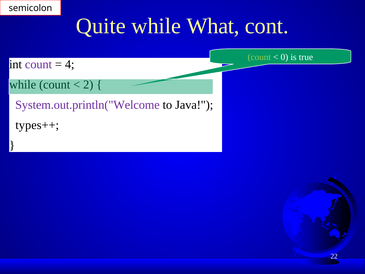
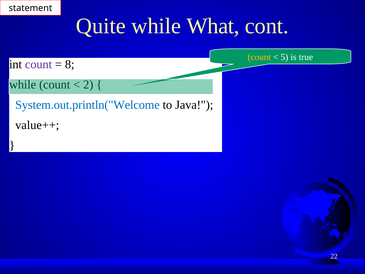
semicolon: semicolon -> statement
count at (259, 57) colour: light green -> yellow
0: 0 -> 5
4: 4 -> 8
System.out.println("Welcome colour: purple -> blue
types++: types++ -> value++
